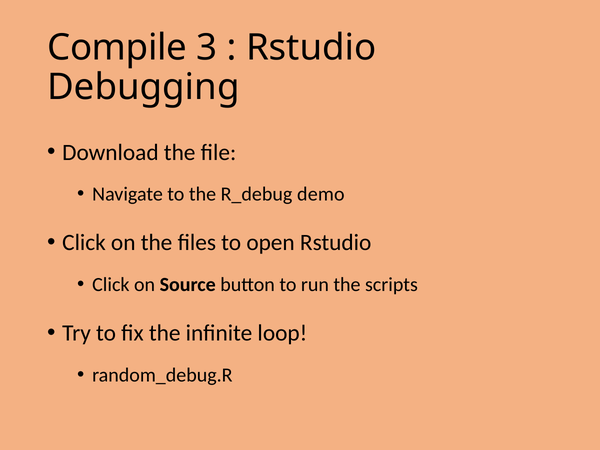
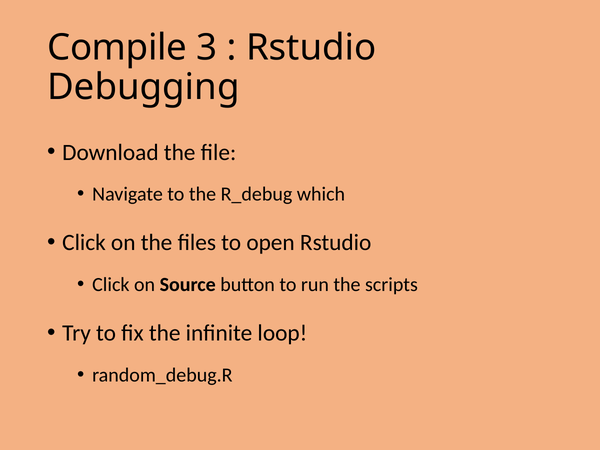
demo: demo -> which
